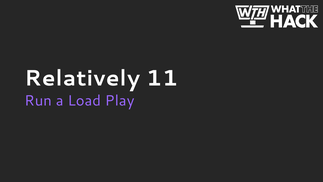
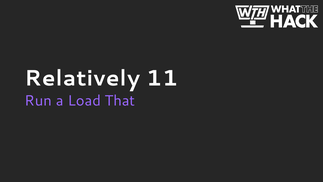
Play: Play -> That
